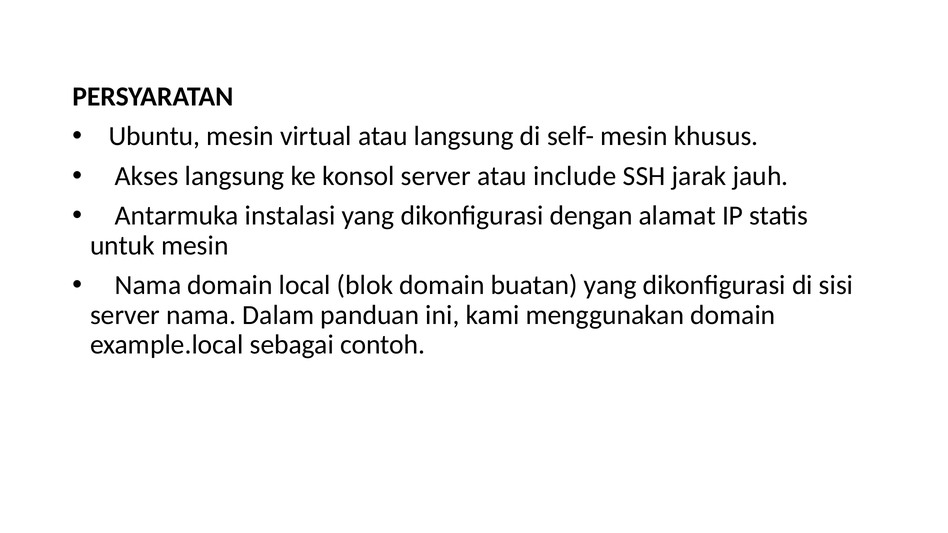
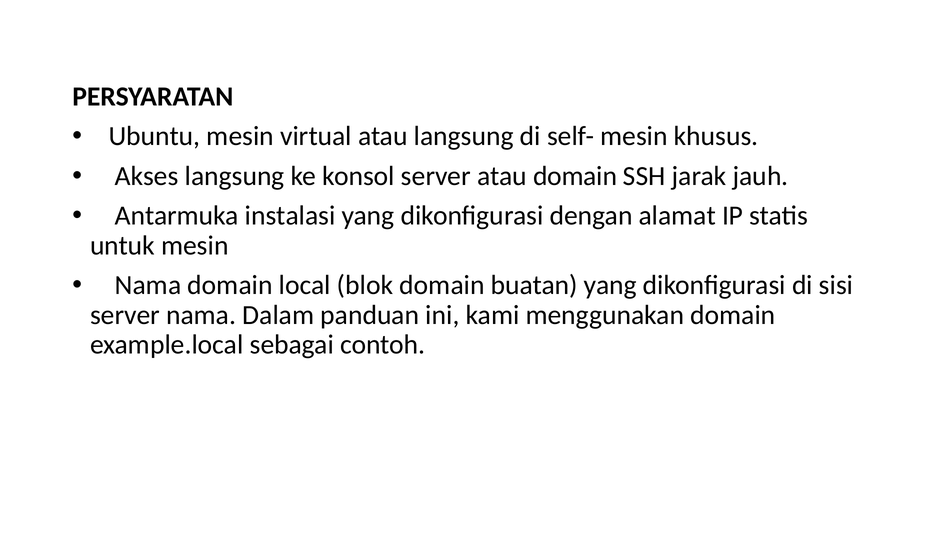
atau include: include -> domain
